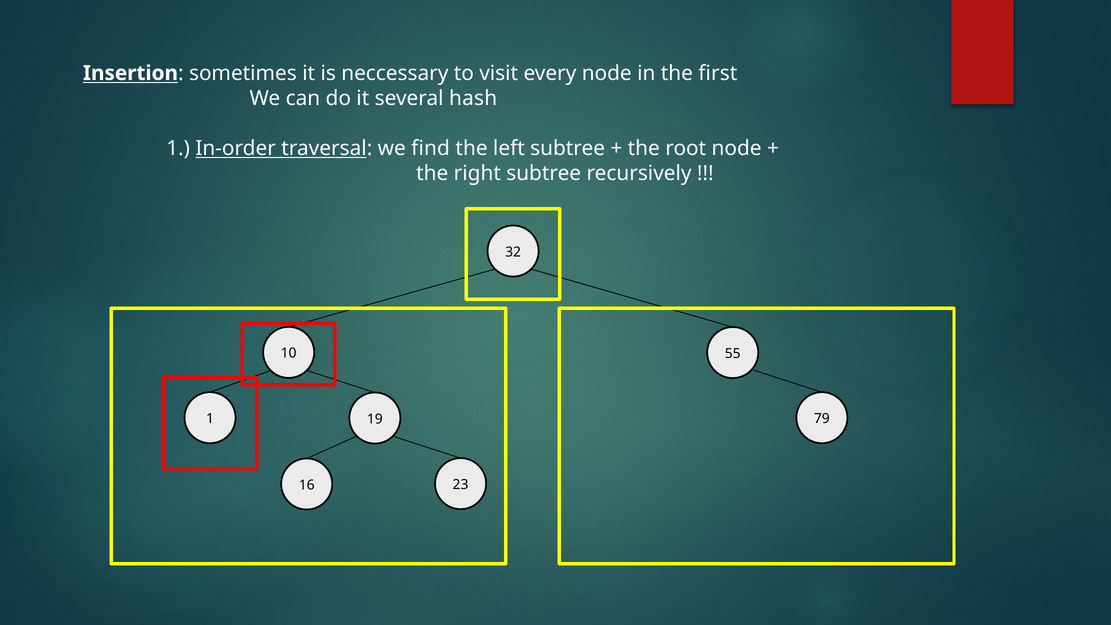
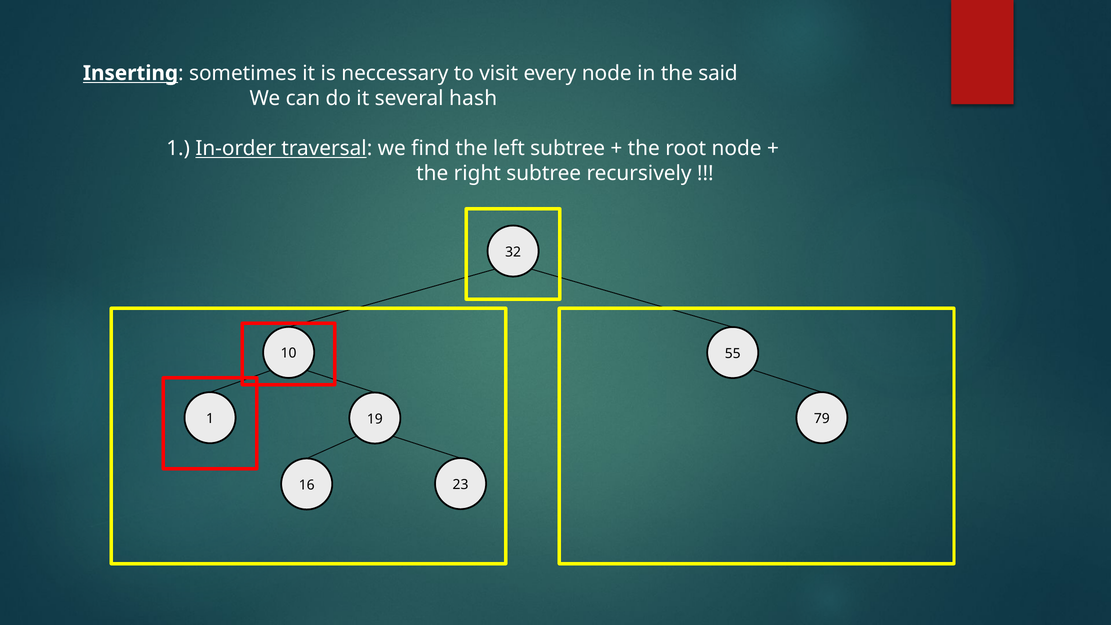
Insertion: Insertion -> Inserting
first: first -> said
